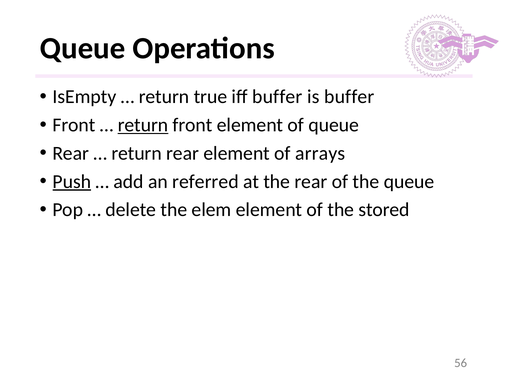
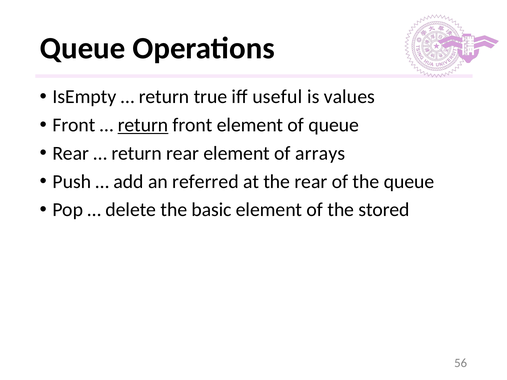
iff buffer: buffer -> useful
is buffer: buffer -> values
Push underline: present -> none
elem: elem -> basic
